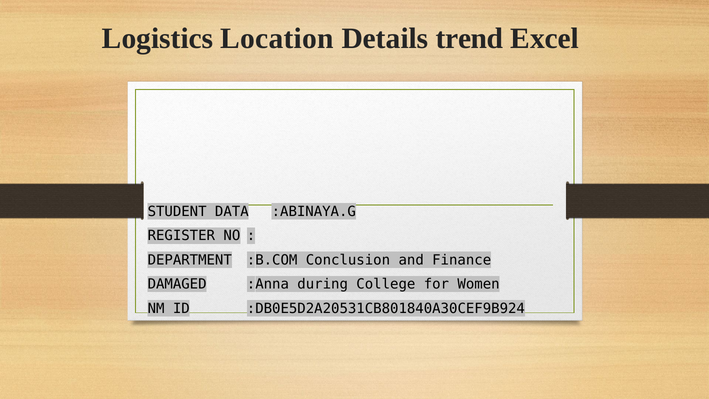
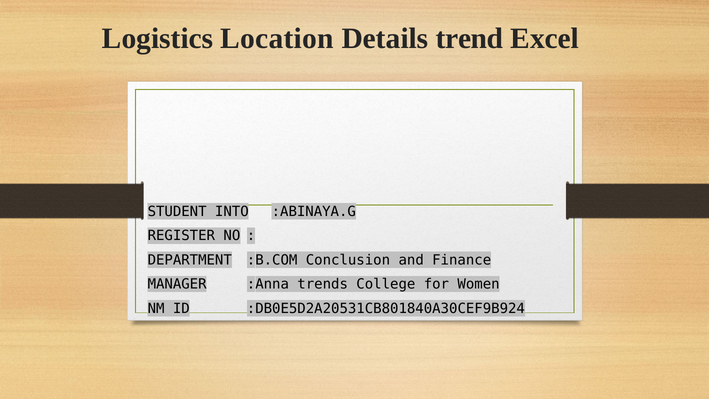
DATA: DATA -> INTO
DAMAGED: DAMAGED -> MANAGER
during: during -> trends
